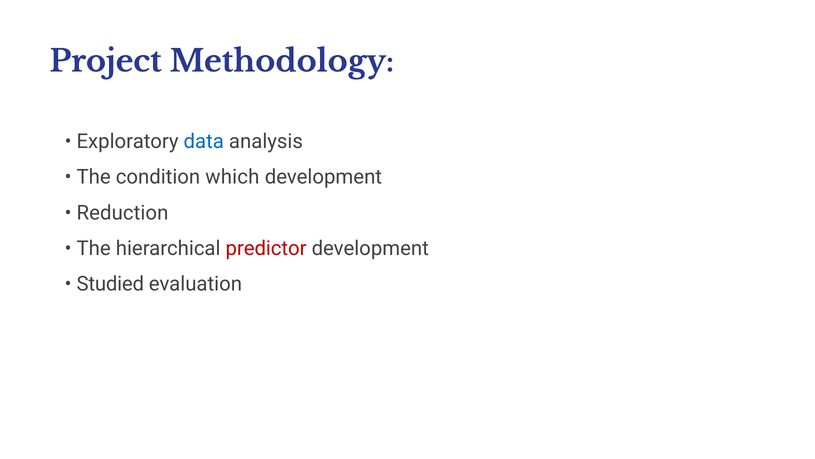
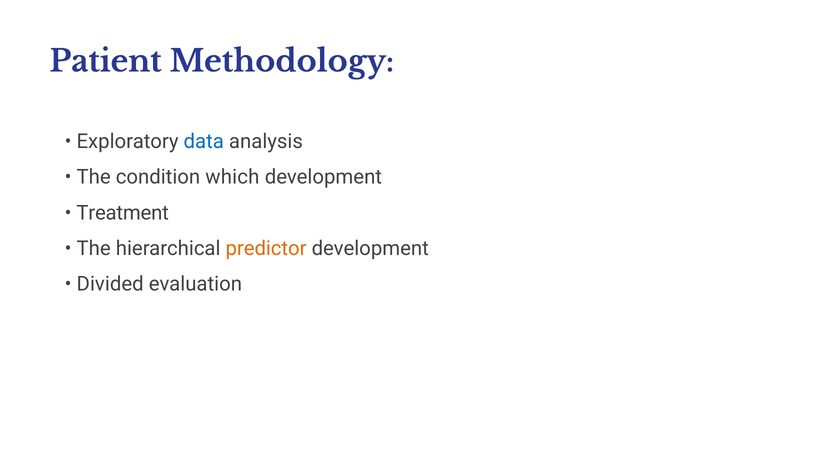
Project: Project -> Patient
Reduction: Reduction -> Treatment
predictor colour: red -> orange
Studied: Studied -> Divided
